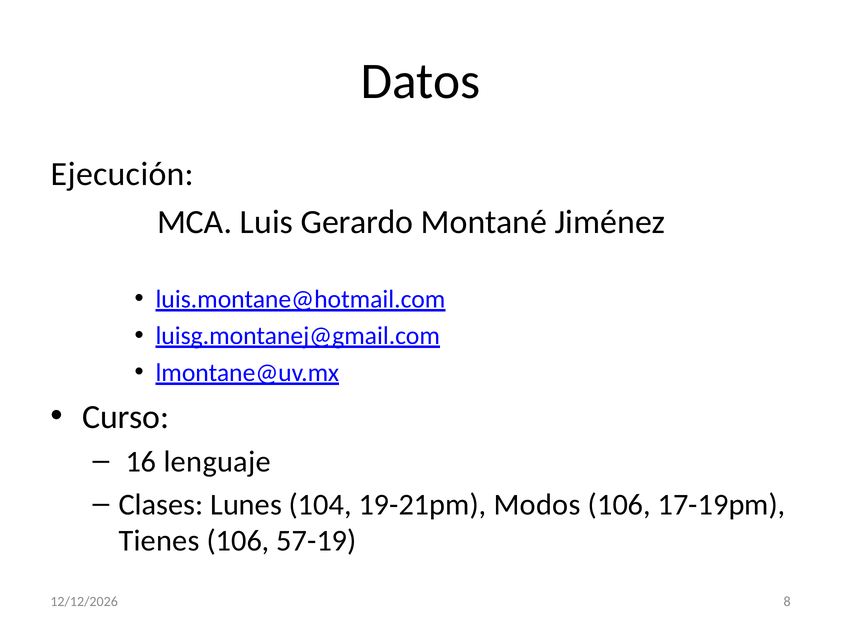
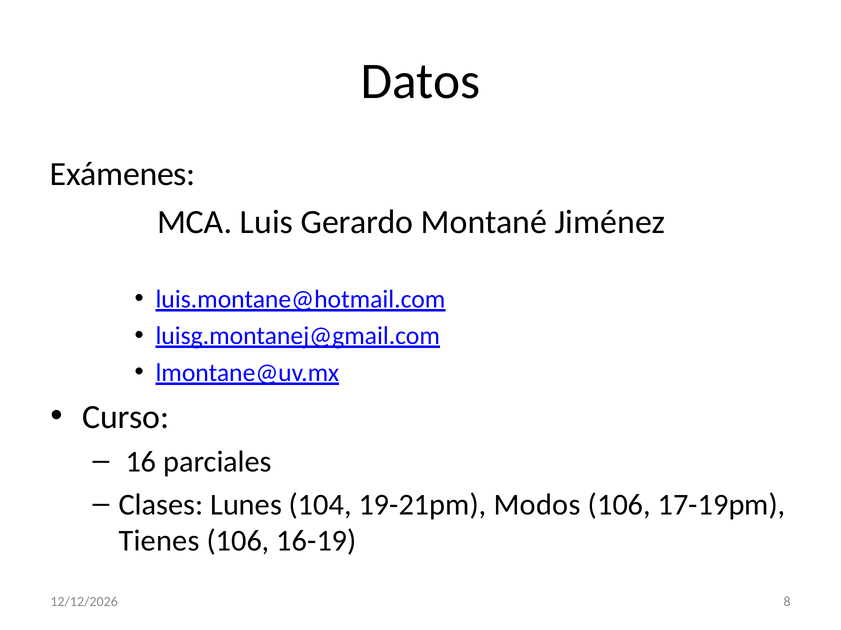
Ejecución: Ejecución -> Exámenes
lenguaje: lenguaje -> parciales
57-19: 57-19 -> 16-19
